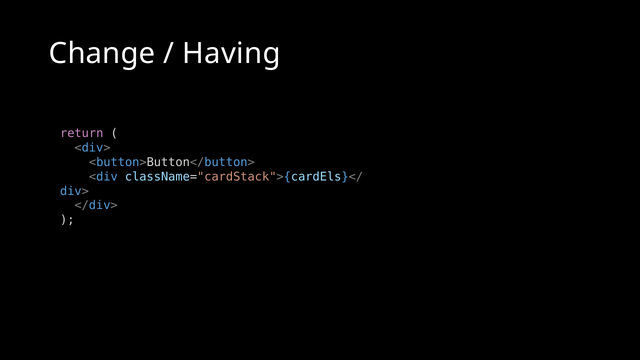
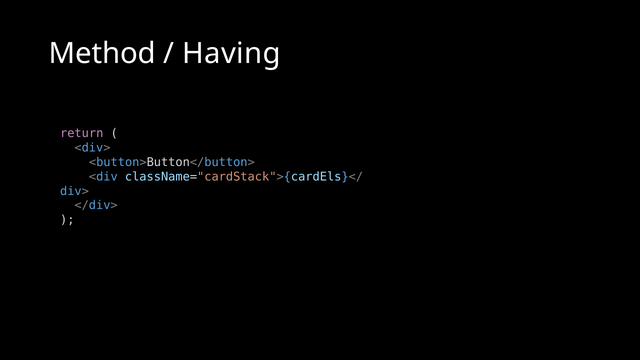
Change: Change -> Method
